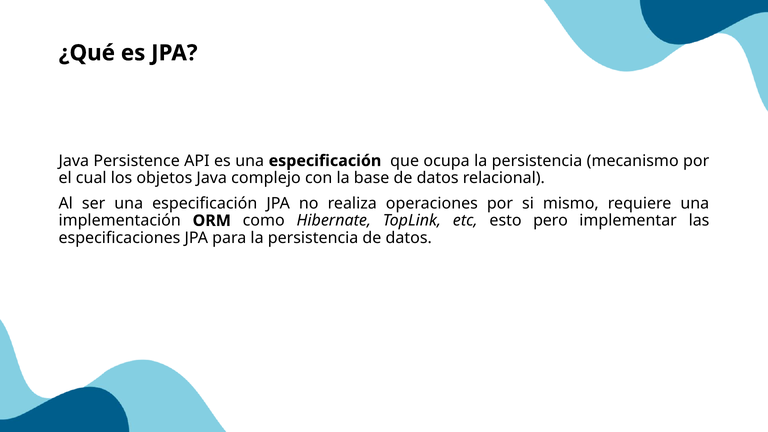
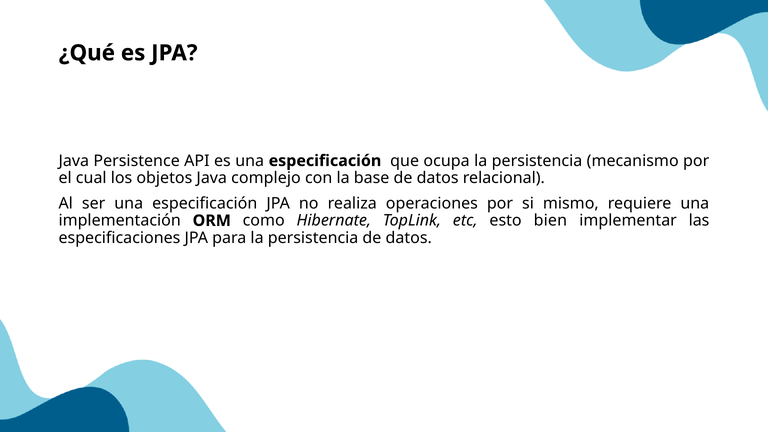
pero: pero -> bien
